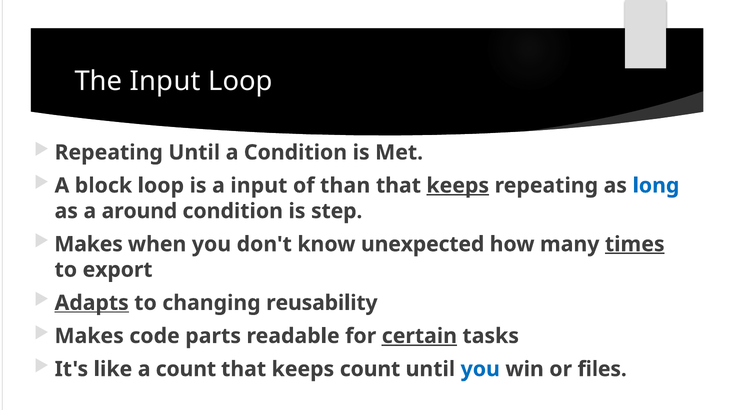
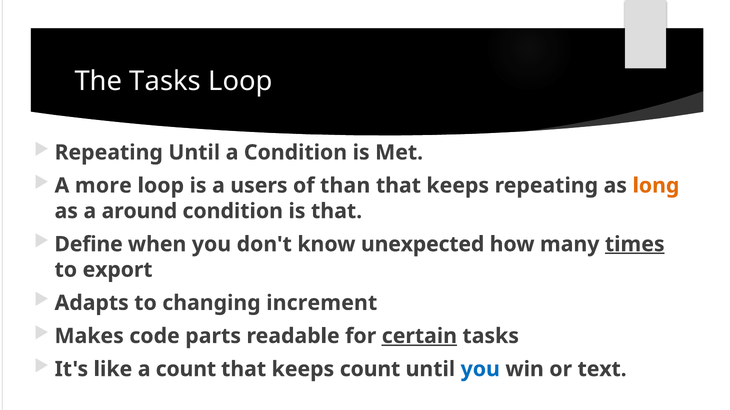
The Input: Input -> Tasks
block: block -> more
a input: input -> users
keeps at (458, 186) underline: present -> none
long colour: blue -> orange
is step: step -> that
Makes at (89, 245): Makes -> Define
Adapts underline: present -> none
reusability: reusability -> increment
files: files -> text
